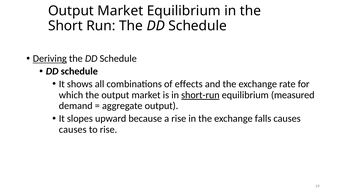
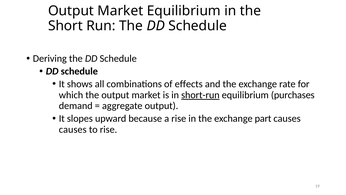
Deriving underline: present -> none
measured: measured -> purchases
falls: falls -> part
